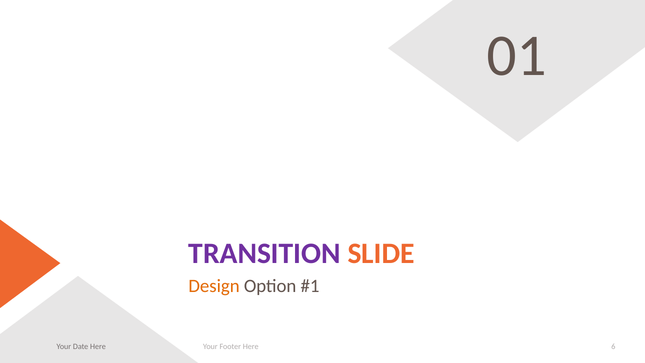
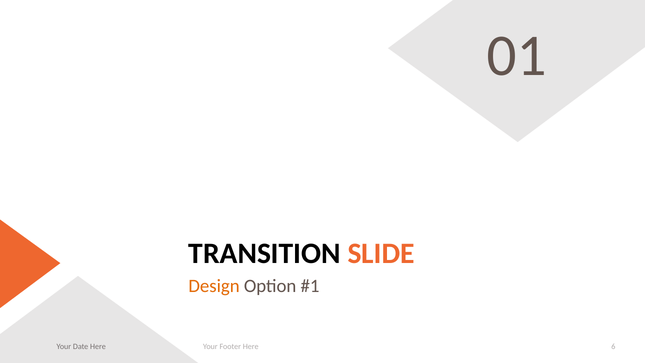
TRANSITION colour: purple -> black
